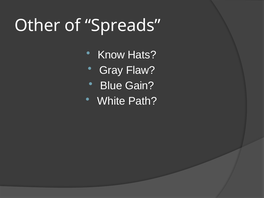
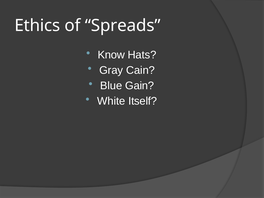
Other: Other -> Ethics
Flaw: Flaw -> Cain
Path: Path -> Itself
